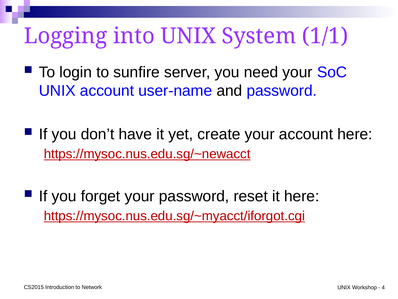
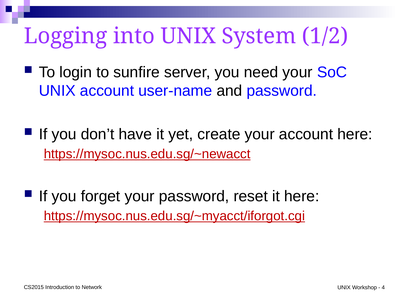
1/1: 1/1 -> 1/2
